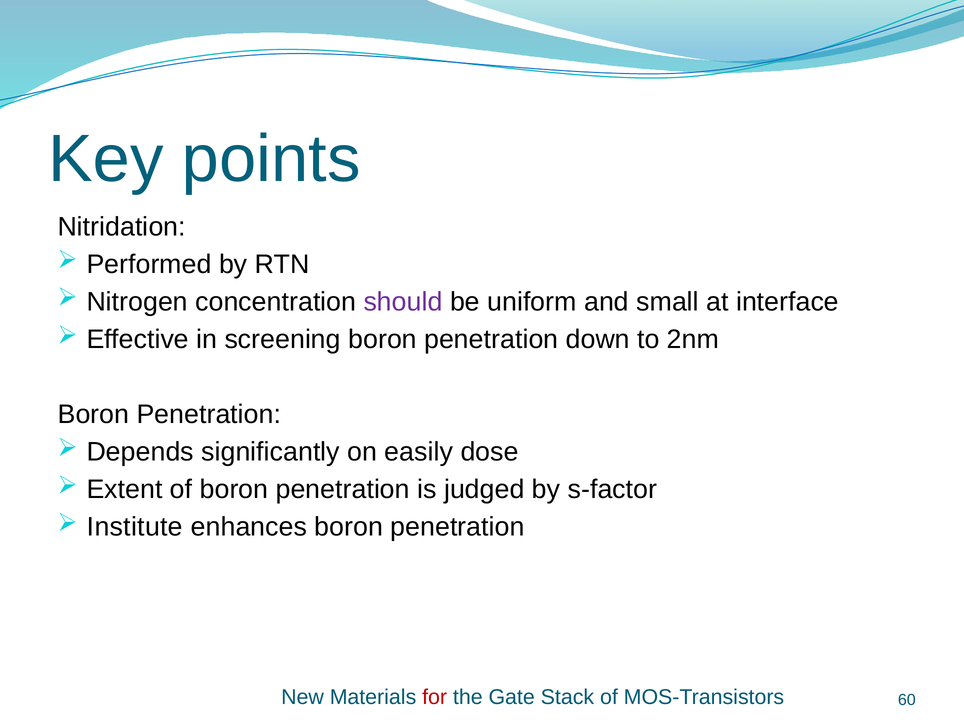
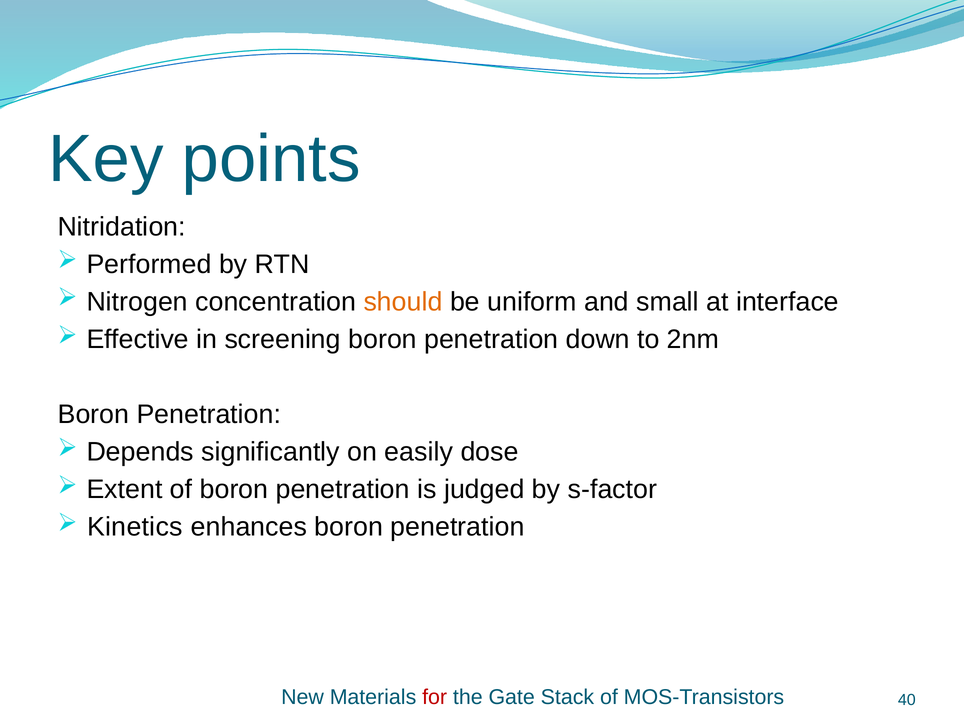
should colour: purple -> orange
Institute: Institute -> Kinetics
60: 60 -> 40
